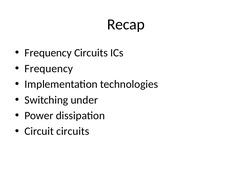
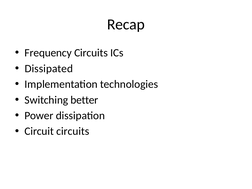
Frequency at (49, 69): Frequency -> Dissipated
under: under -> better
